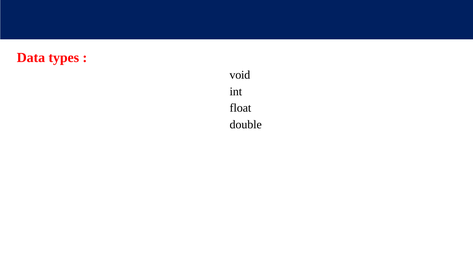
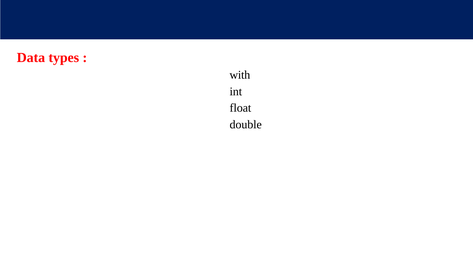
void: void -> with
